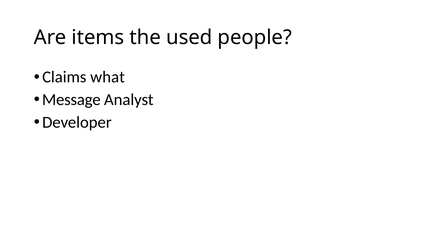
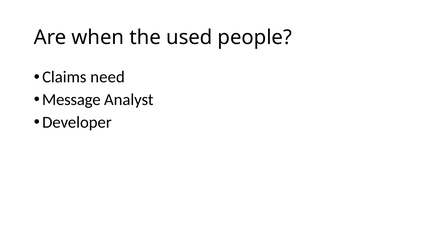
items: items -> when
what: what -> need
